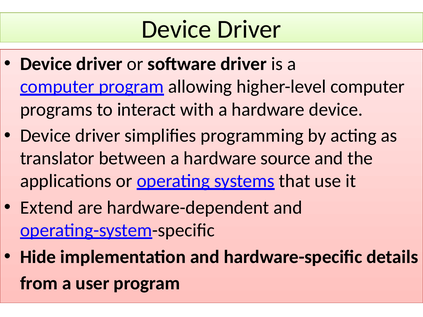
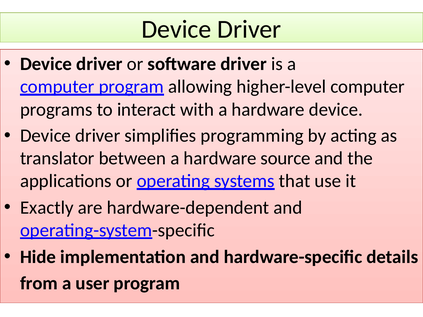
Extend: Extend -> Exactly
